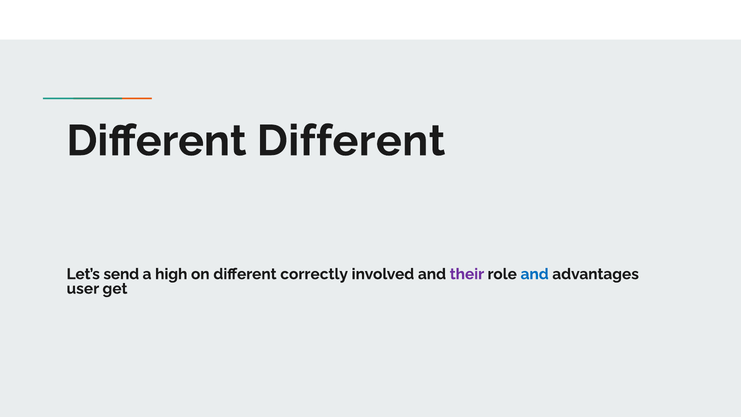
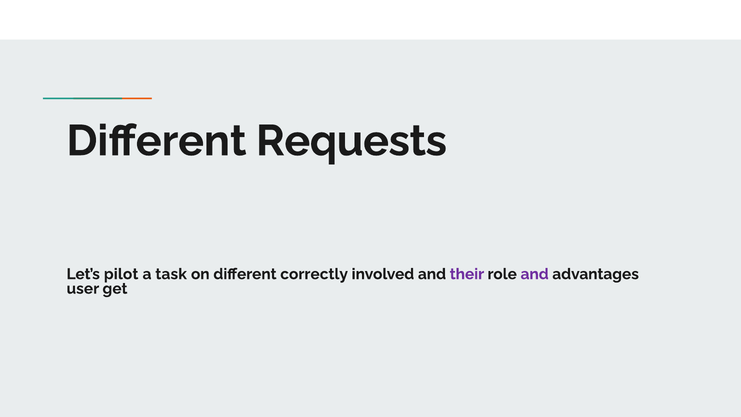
Different Different: Different -> Requests
send: send -> pilot
high: high -> task
and at (535, 274) colour: blue -> purple
